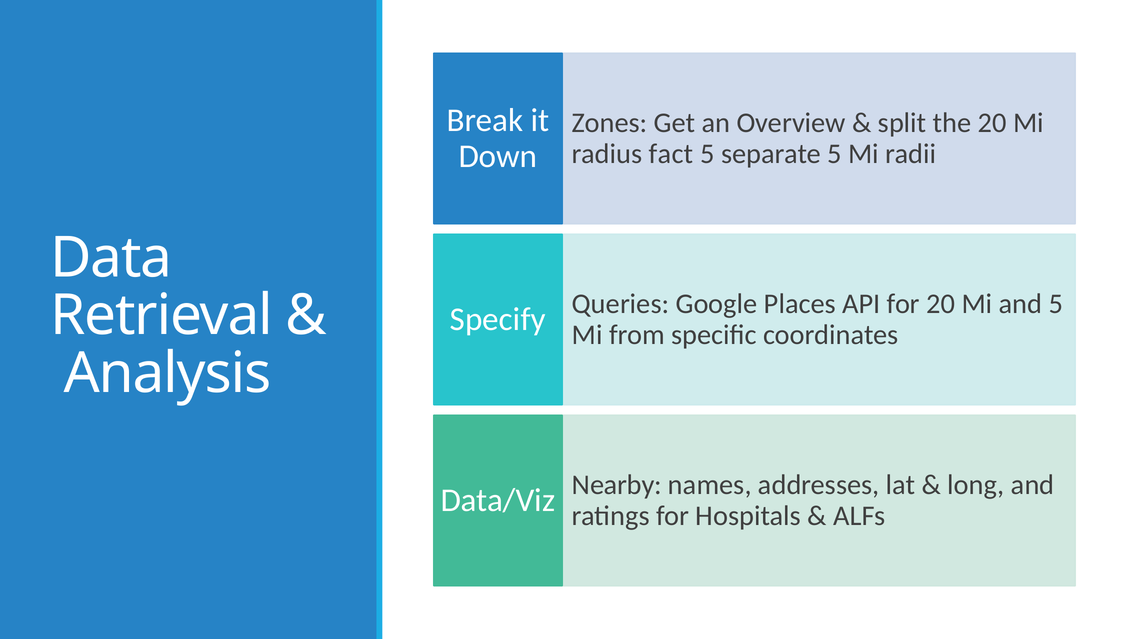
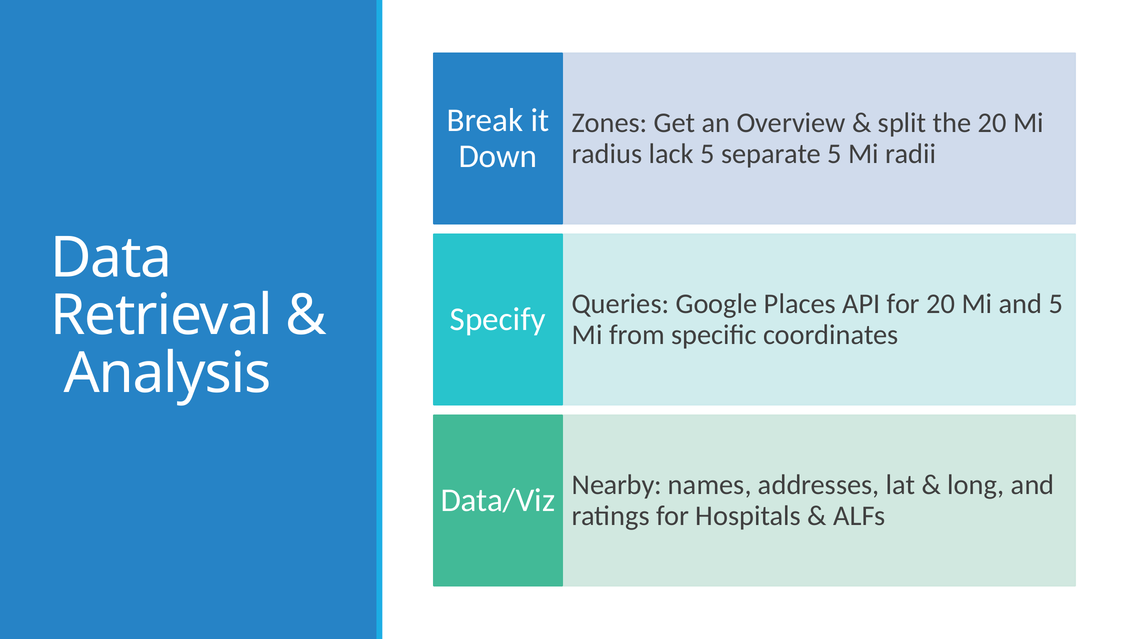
fact: fact -> lack
